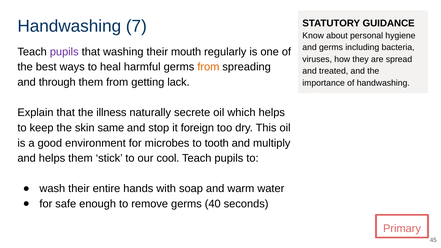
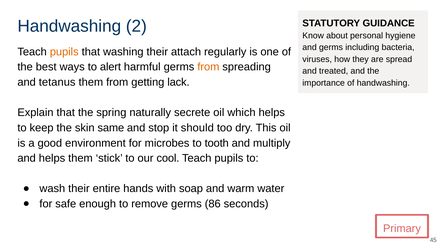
7: 7 -> 2
pupils at (64, 52) colour: purple -> orange
mouth: mouth -> attach
heal: heal -> alert
through: through -> tetanus
illness: illness -> spring
foreign: foreign -> should
40: 40 -> 86
